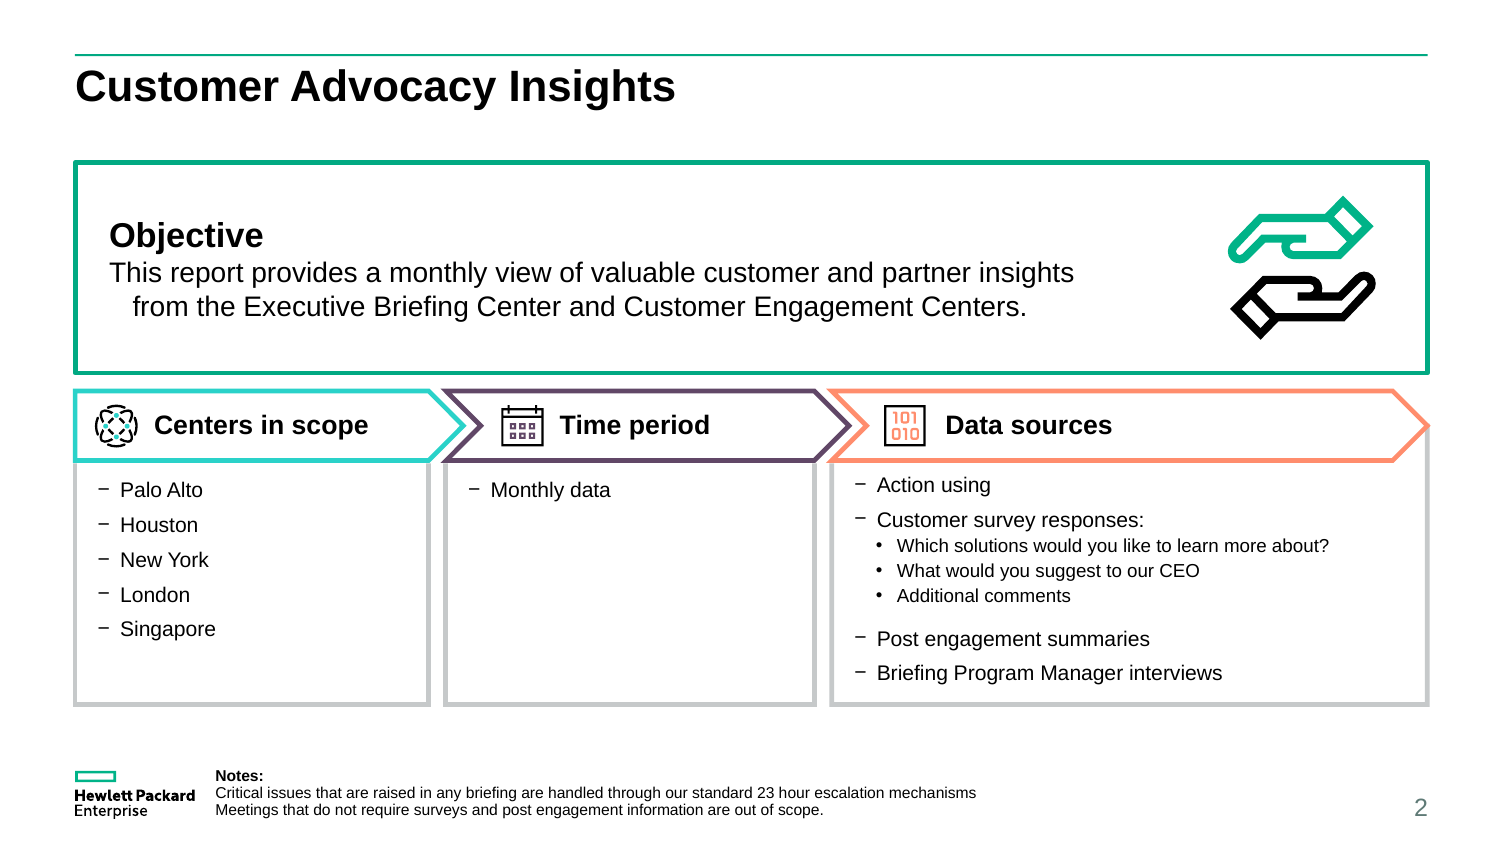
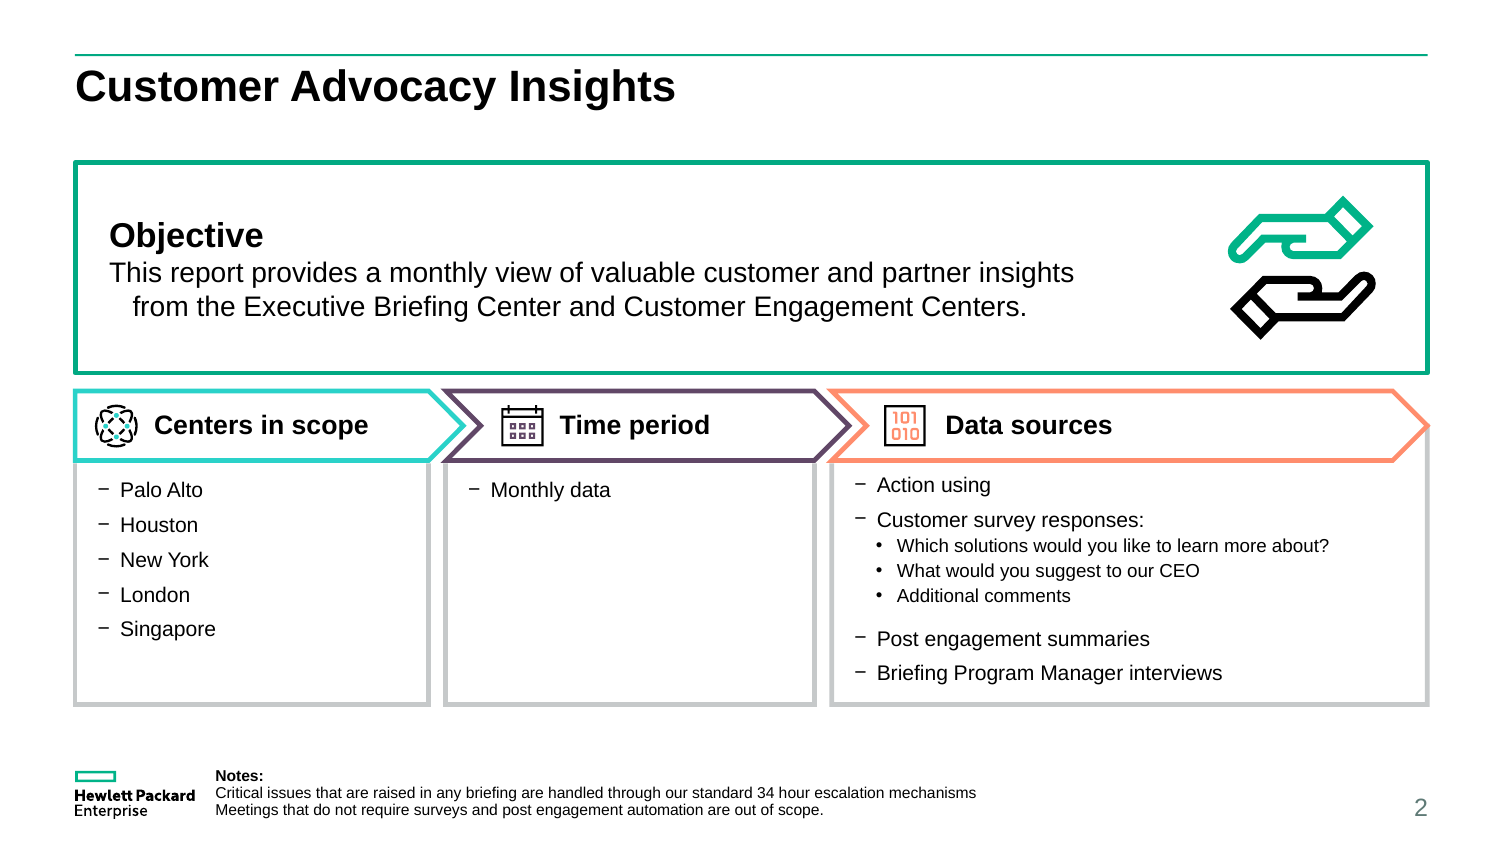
23: 23 -> 34
information: information -> automation
